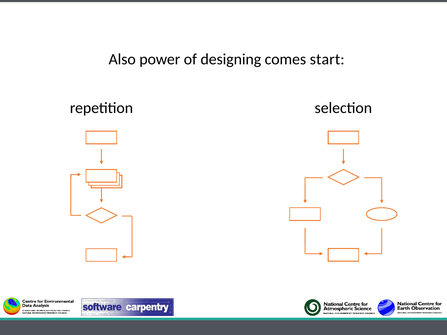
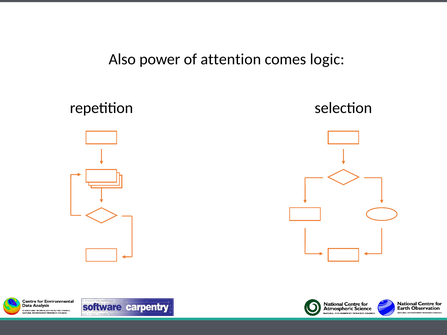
designing: designing -> attention
start: start -> logic
